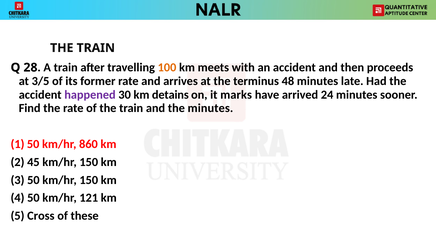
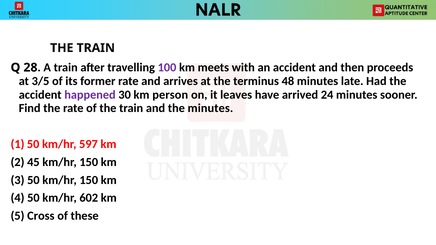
100 colour: orange -> purple
detains: detains -> person
marks: marks -> leaves
860: 860 -> 597
121: 121 -> 602
